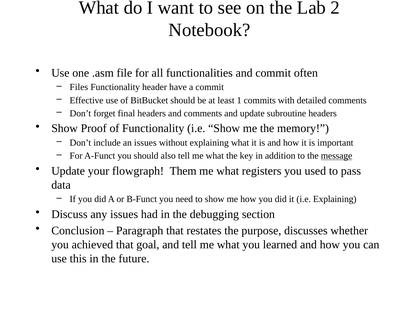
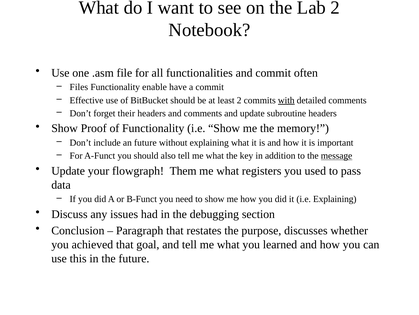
header: header -> enable
least 1: 1 -> 2
with underline: none -> present
final: final -> their
an issues: issues -> future
